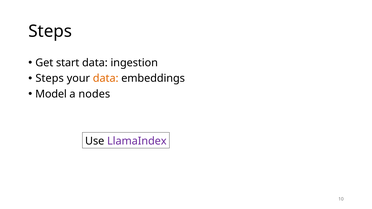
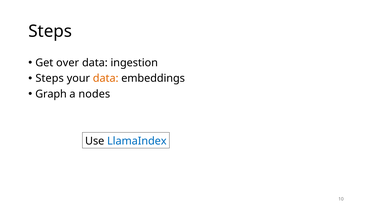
start: start -> over
Model: Model -> Graph
LlamaIndex colour: purple -> blue
